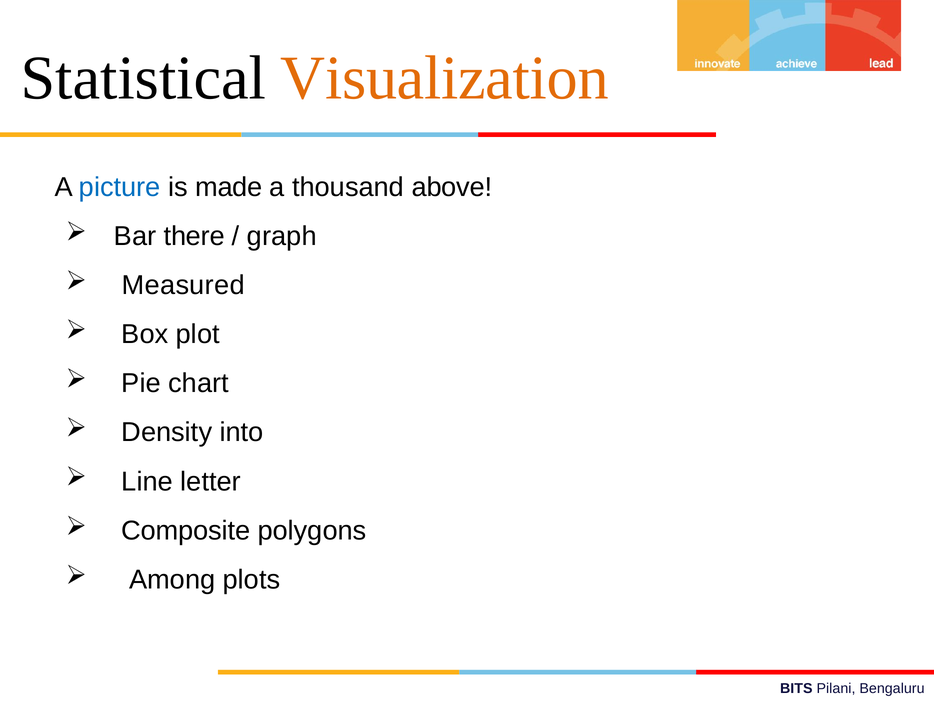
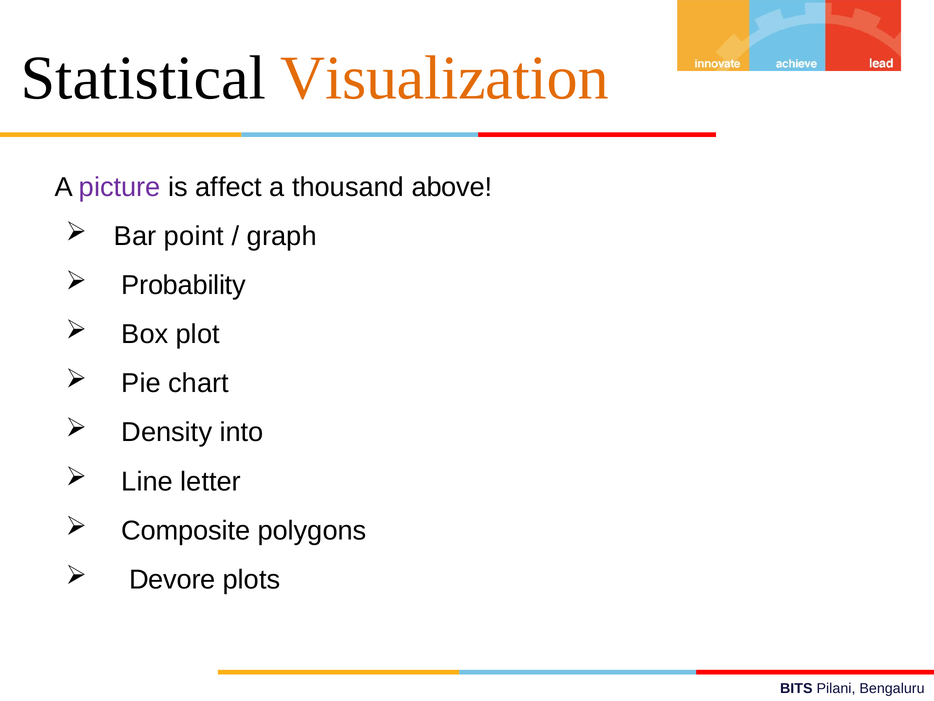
picture colour: blue -> purple
made: made -> affect
there: there -> point
Measured: Measured -> Probability
Among: Among -> Devore
